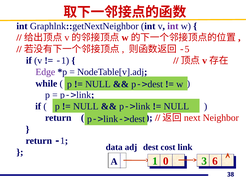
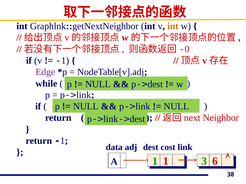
int at (173, 26) colour: purple -> orange
5: 5 -> 0
1 0: 0 -> 1
